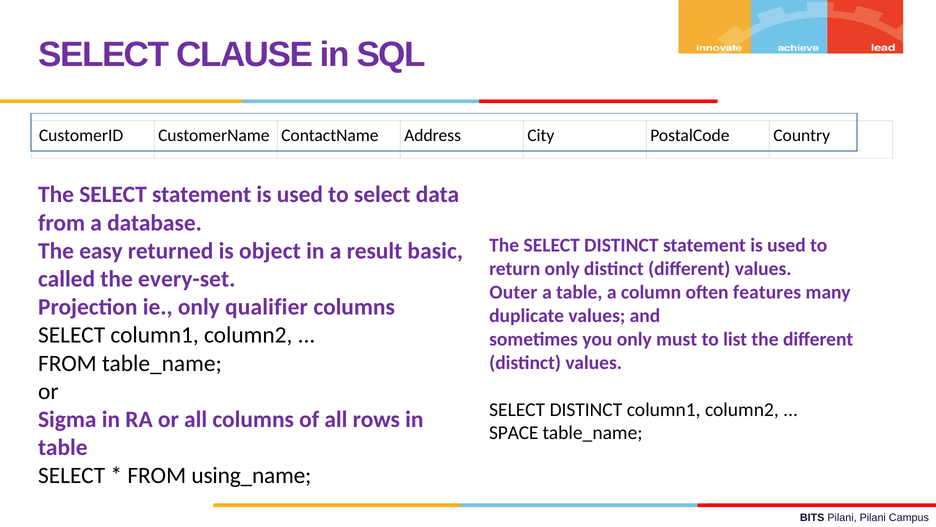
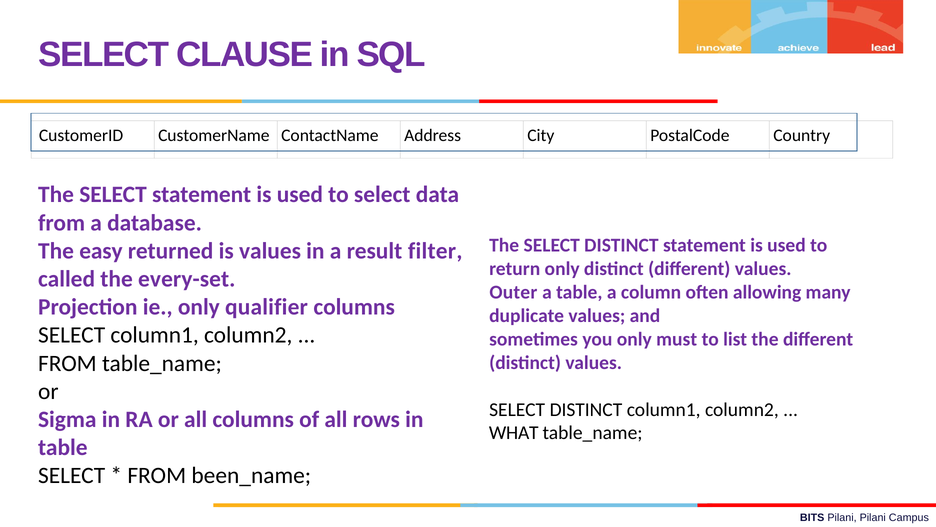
is object: object -> values
basic: basic -> filter
features: features -> allowing
SPACE: SPACE -> WHAT
using_name: using_name -> been_name
